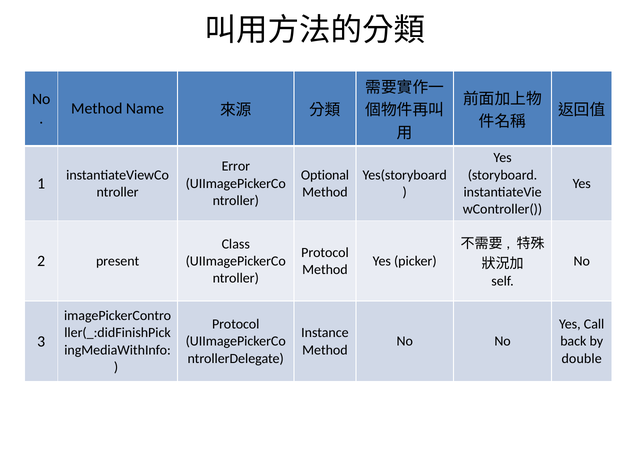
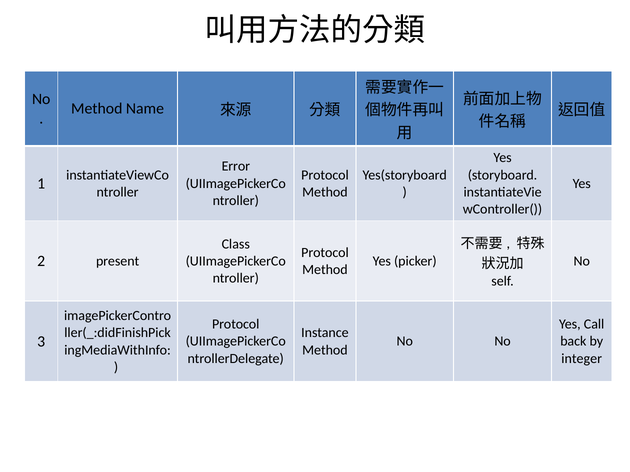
Optional at (325, 175): Optional -> Protocol
double: double -> integer
